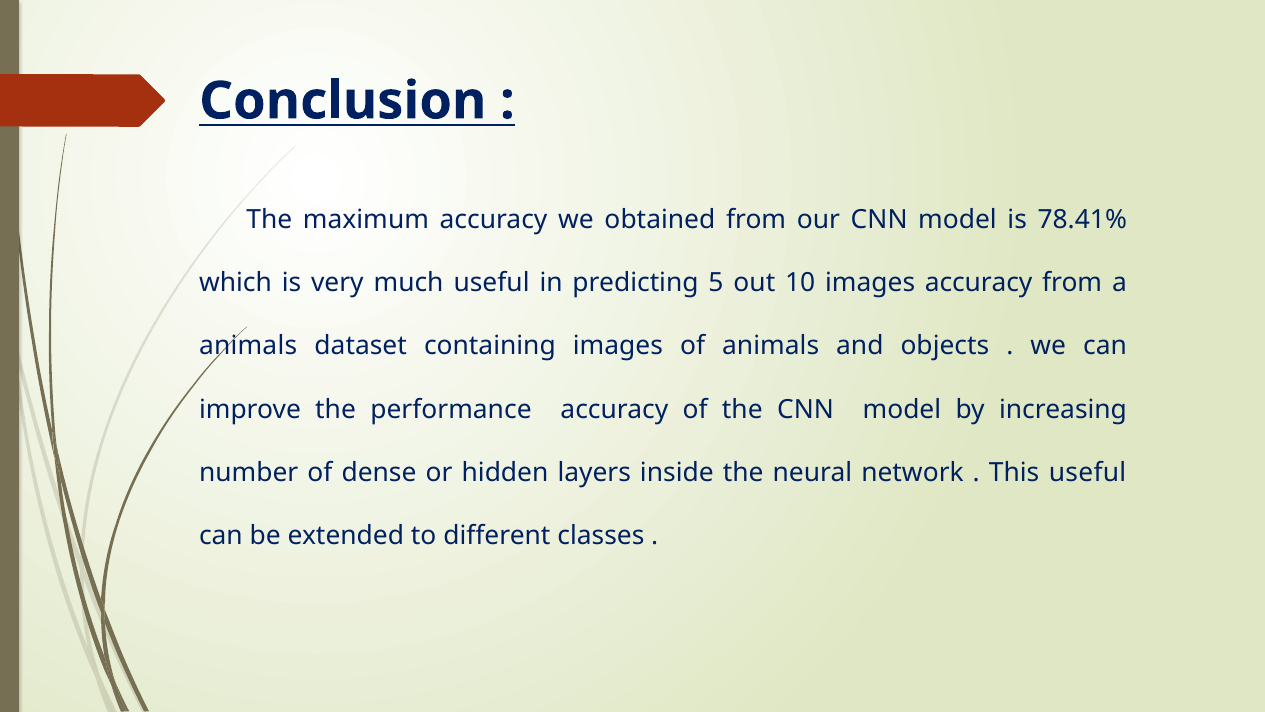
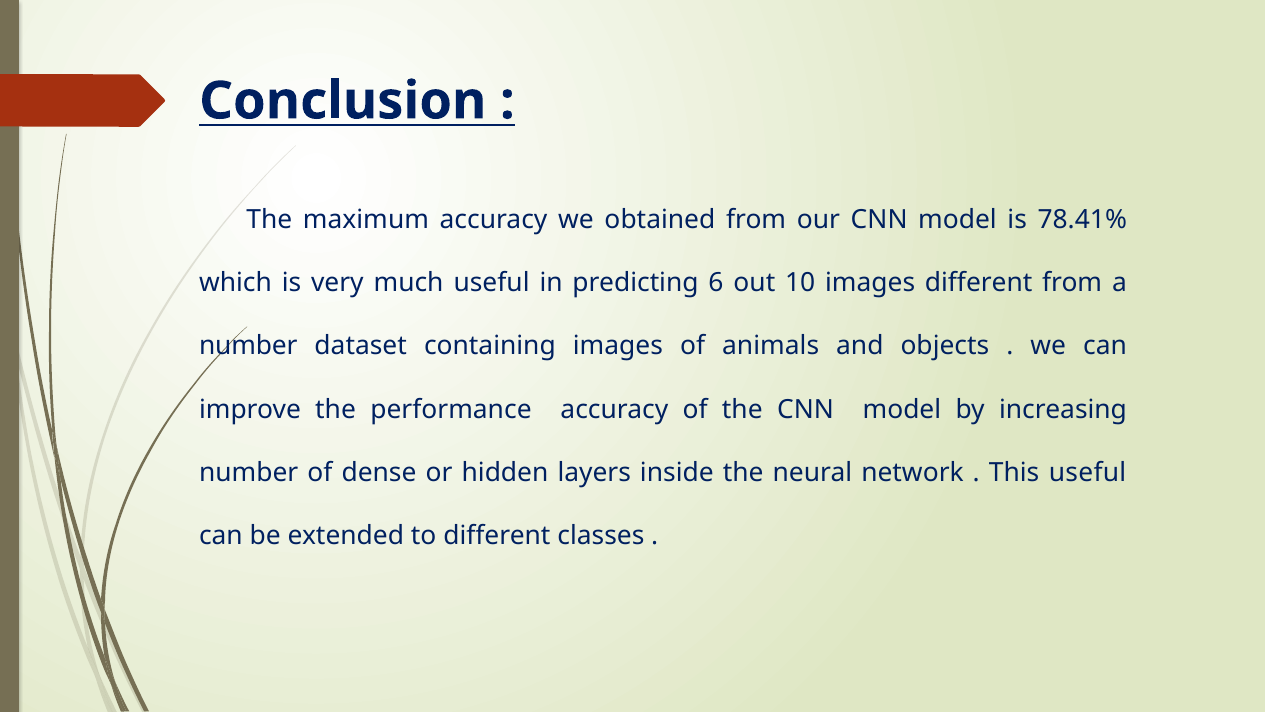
5: 5 -> 6
images accuracy: accuracy -> different
animals at (248, 346): animals -> number
